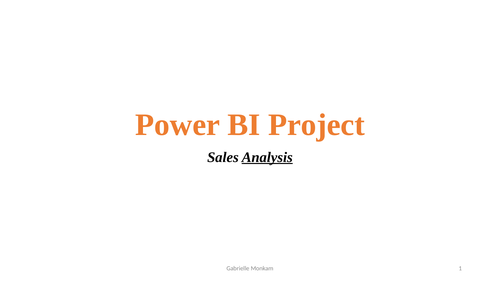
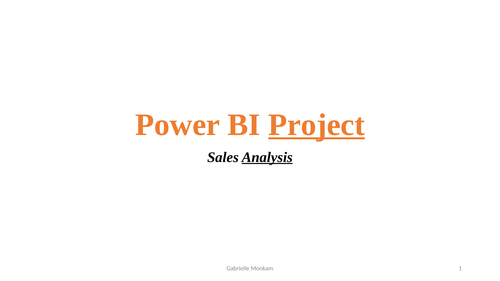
Project underline: none -> present
